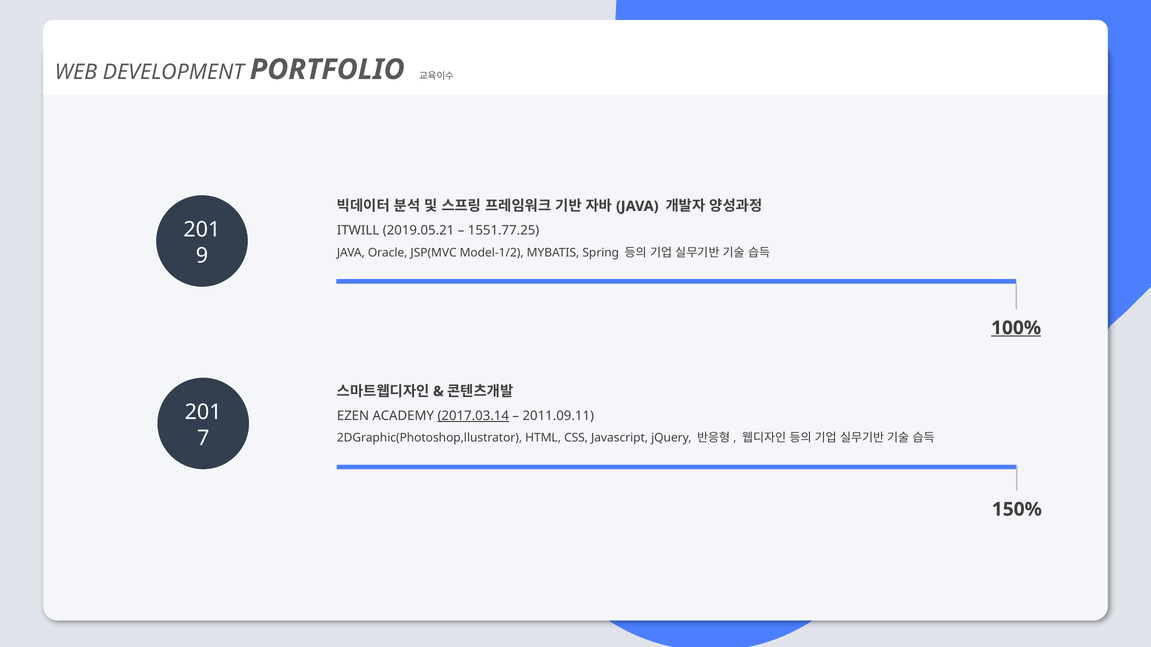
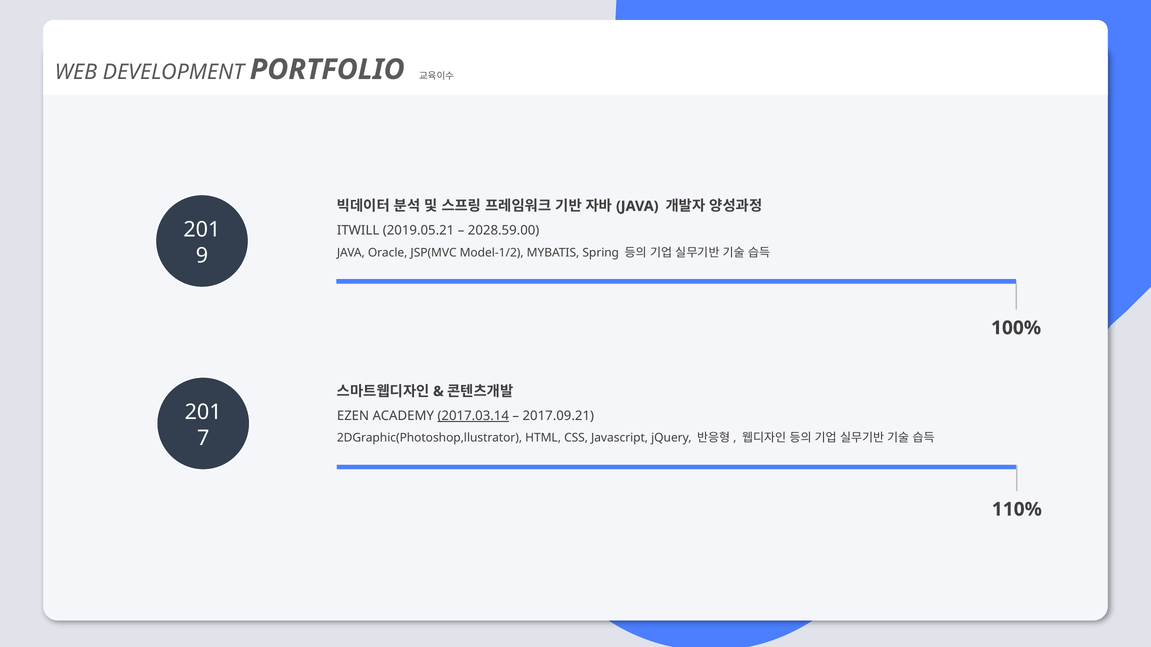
1551.77.25: 1551.77.25 -> 2028.59.00
100% underline: present -> none
2011.09.11: 2011.09.11 -> 2017.09.21
150%: 150% -> 110%
